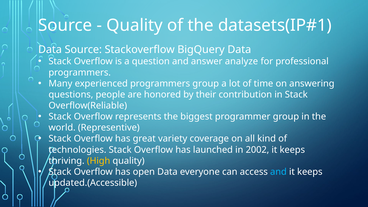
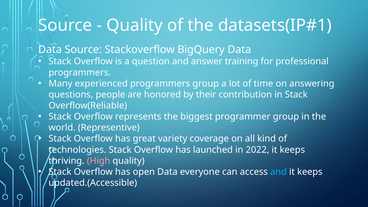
analyze: analyze -> training
2002: 2002 -> 2022
High colour: yellow -> pink
